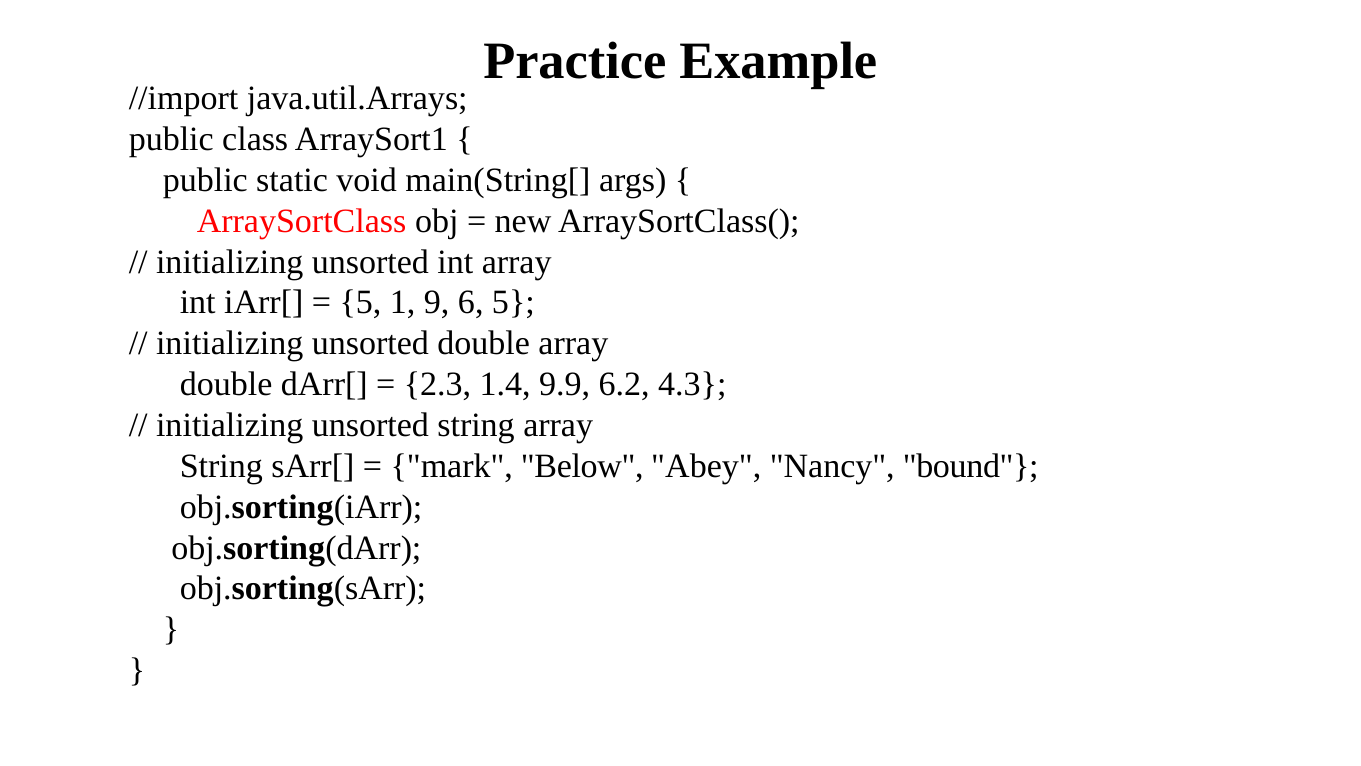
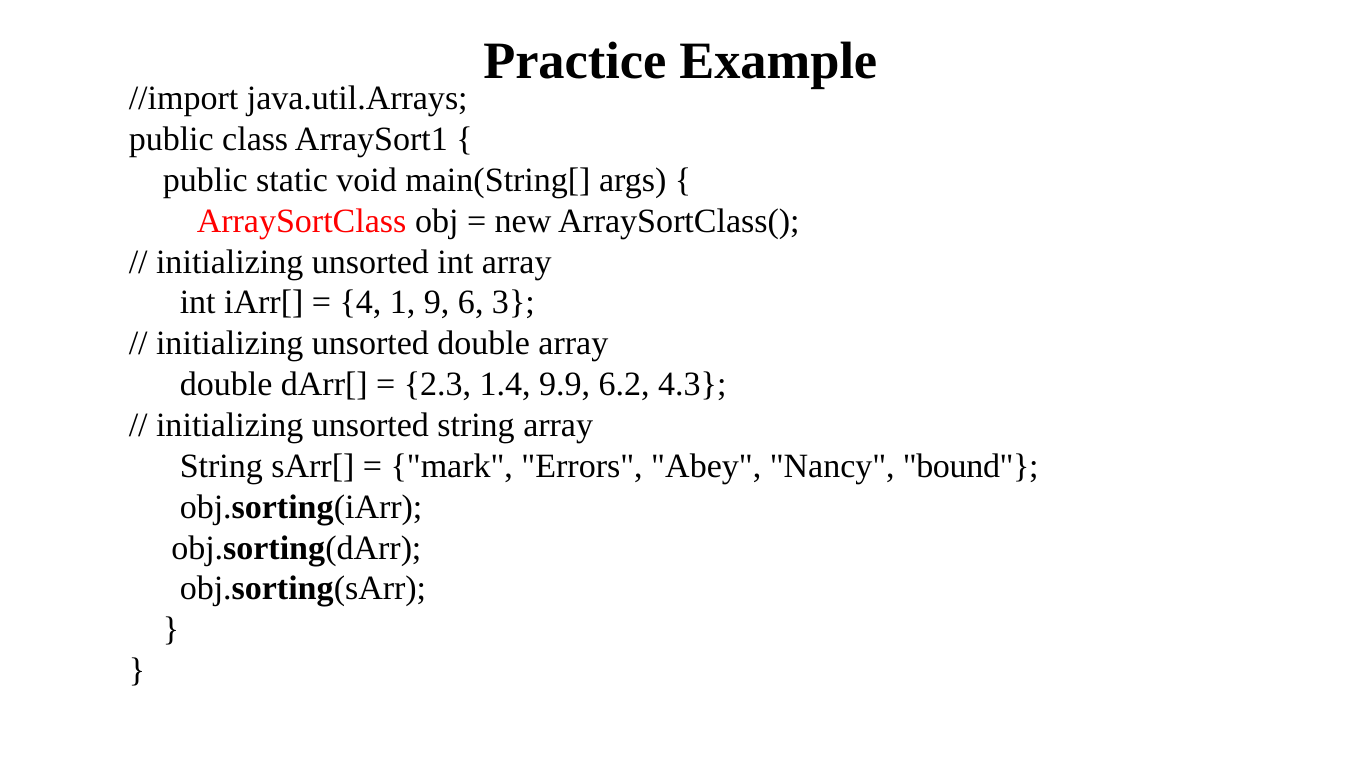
5 at (361, 303): 5 -> 4
6 5: 5 -> 3
Below: Below -> Errors
